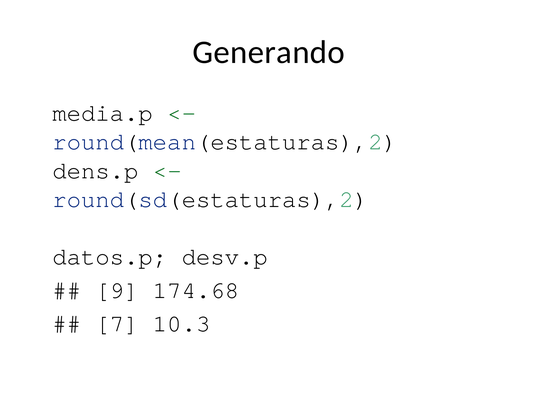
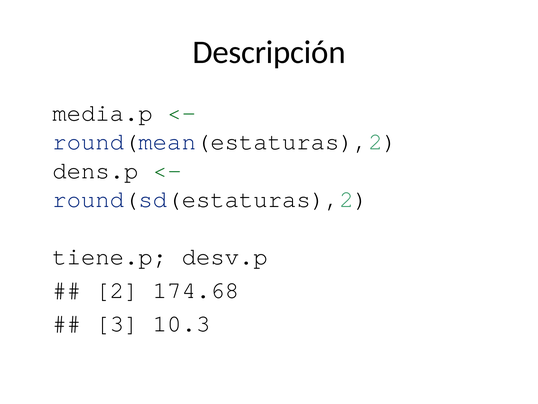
Generando: Generando -> Descripción
datos.p: datos.p -> tiene.p
9: 9 -> 2
7: 7 -> 3
